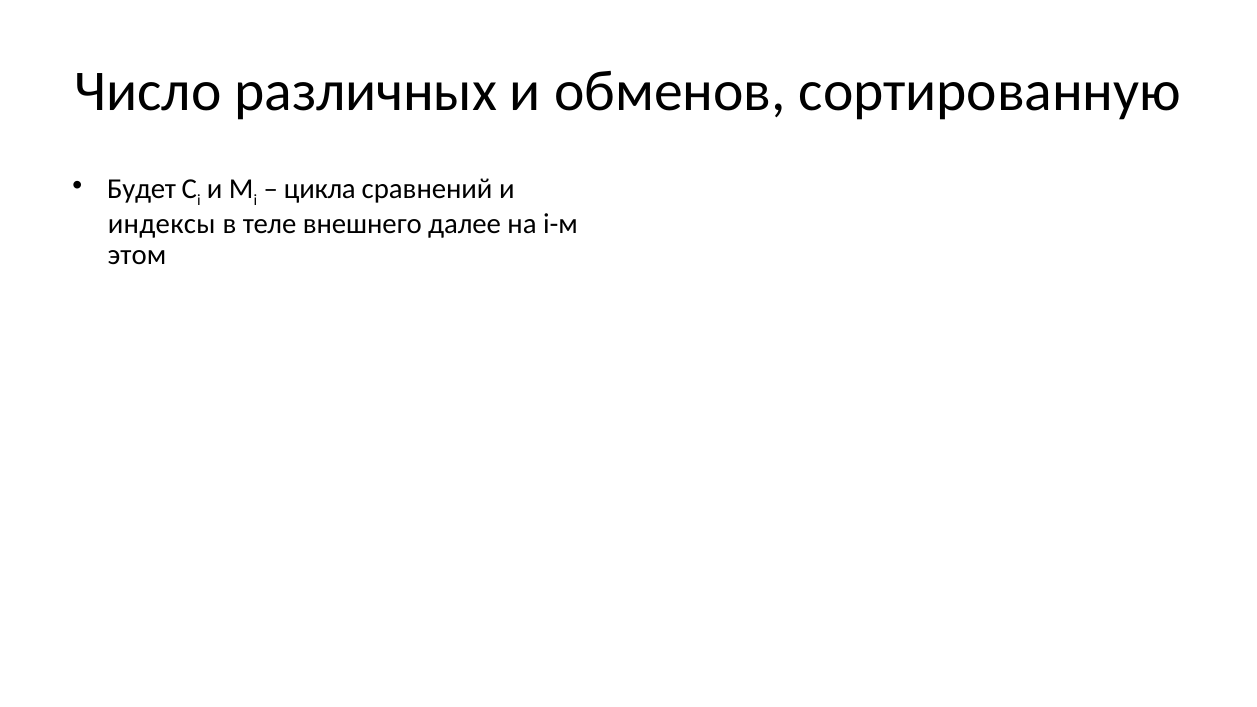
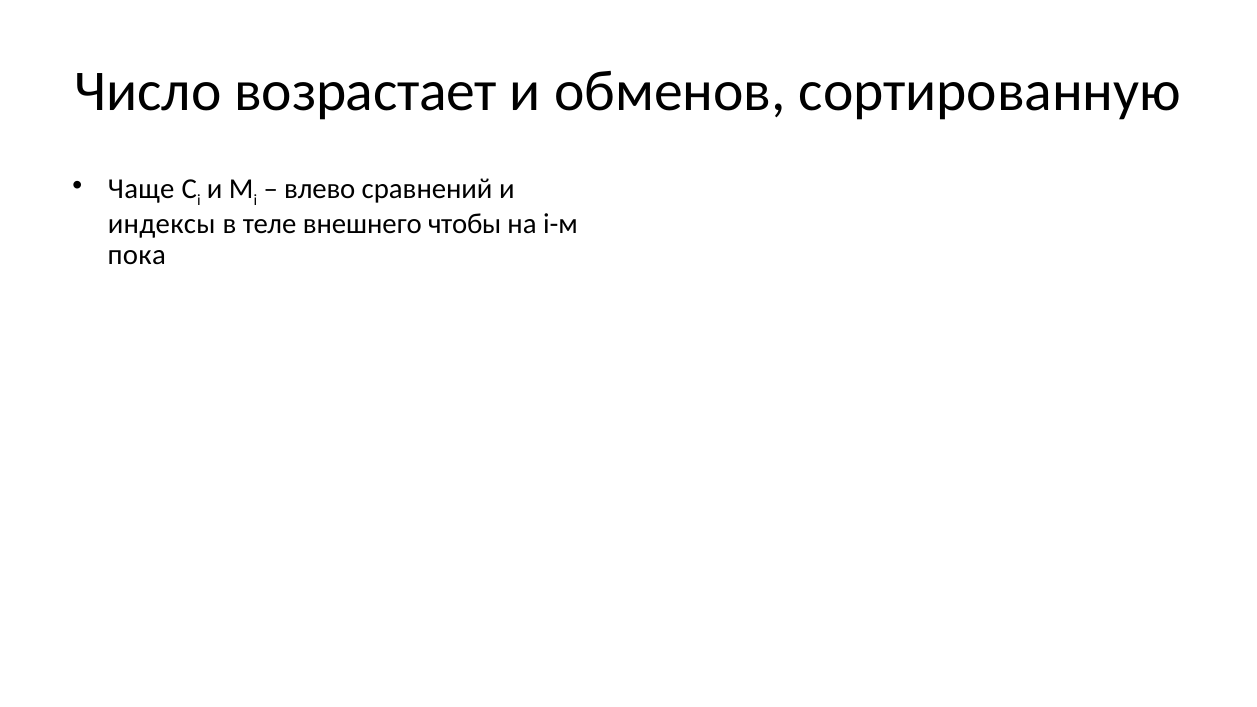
различных: различных -> возрастает
Будет: Будет -> Чаще
цикла: цикла -> влево
далее: далее -> чтобы
этом: этом -> пока
